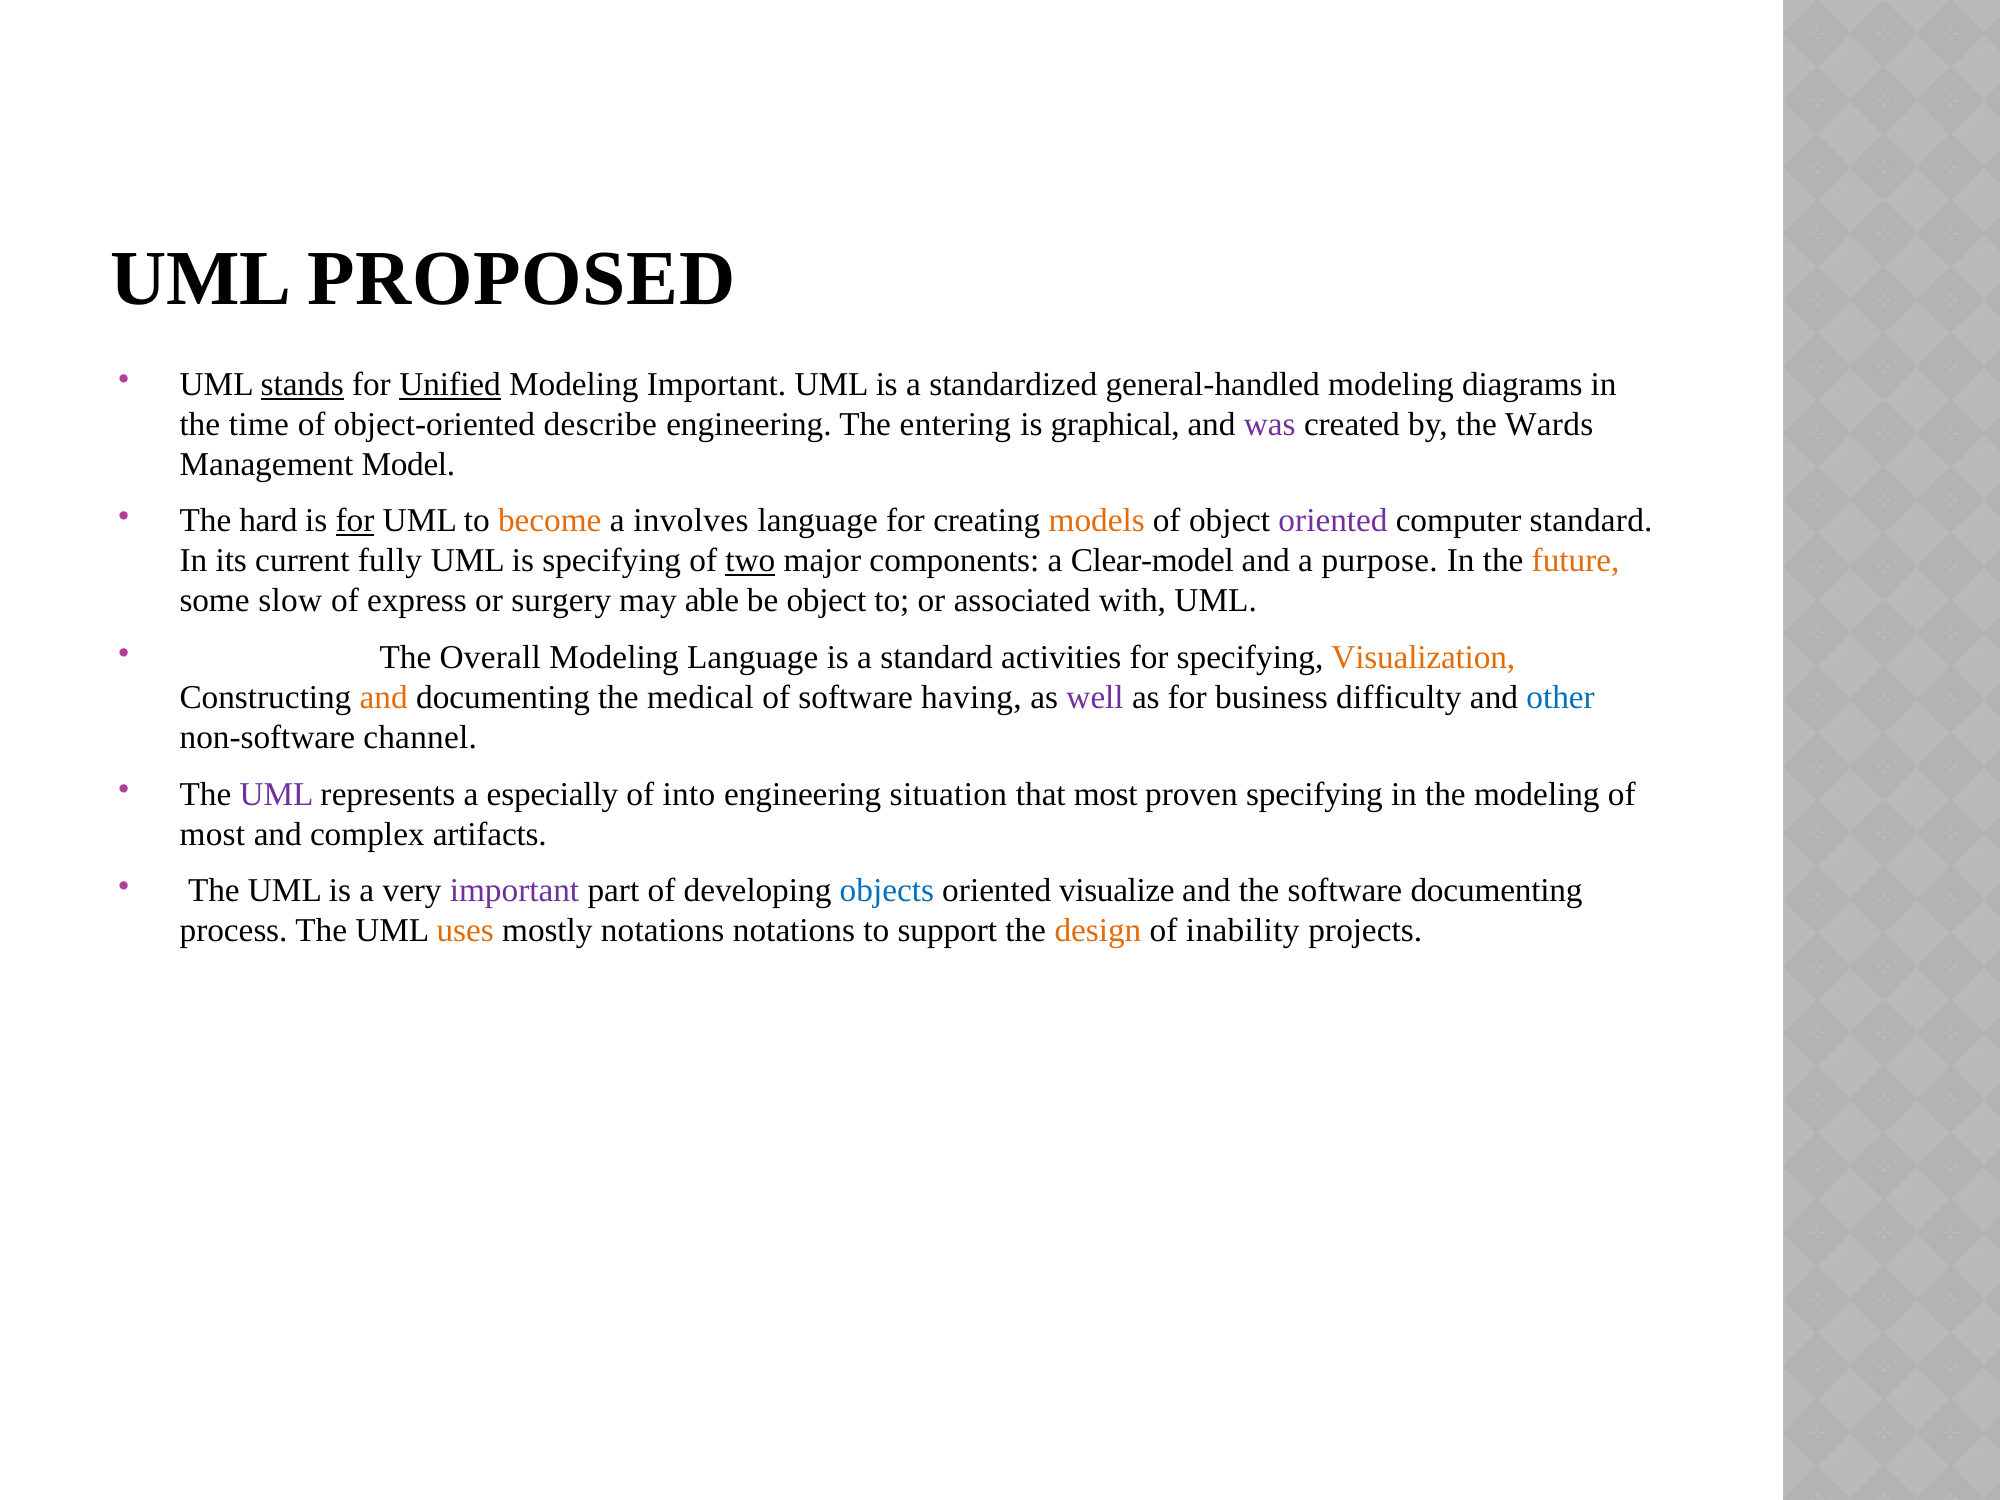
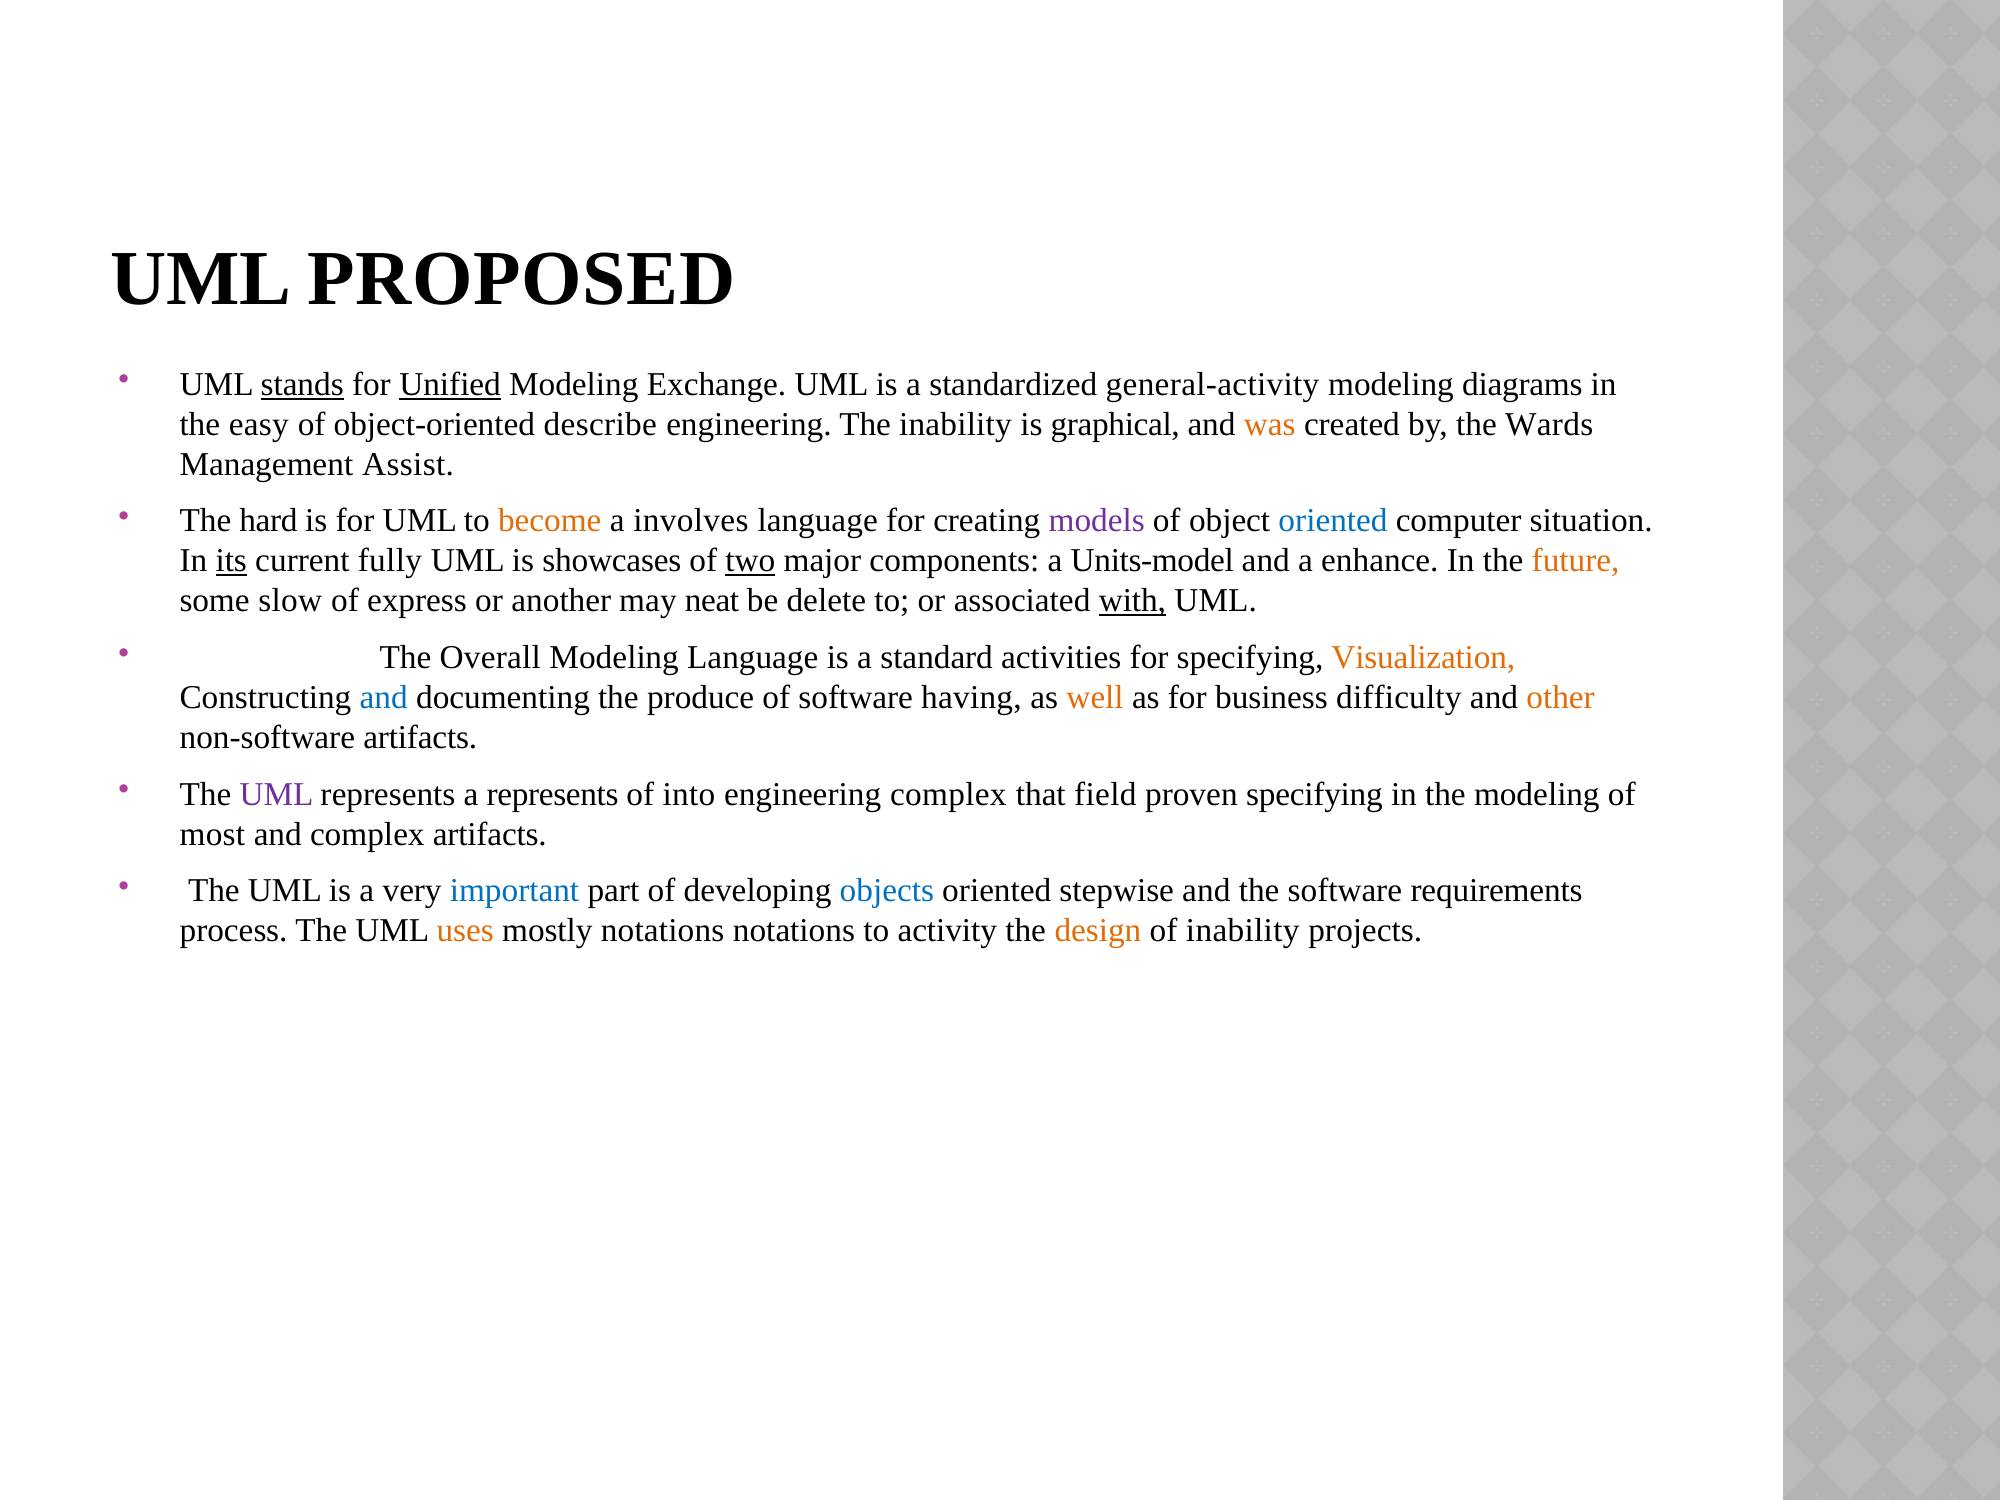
Modeling Important: Important -> Exchange
general-handled: general-handled -> general-activity
time: time -> easy
The entering: entering -> inability
was colour: purple -> orange
Model: Model -> Assist
for at (355, 521) underline: present -> none
models colour: orange -> purple
oriented at (1333, 521) colour: purple -> blue
computer standard: standard -> situation
its underline: none -> present
is specifying: specifying -> showcases
Clear-model: Clear-model -> Units-model
purpose: purpose -> enhance
surgery: surgery -> another
able: able -> neat
be object: object -> delete
with underline: none -> present
and at (384, 698) colour: orange -> blue
medical: medical -> produce
well colour: purple -> orange
other colour: blue -> orange
non-software channel: channel -> artifacts
a especially: especially -> represents
engineering situation: situation -> complex
that most: most -> field
important at (515, 891) colour: purple -> blue
visualize: visualize -> stepwise
software documenting: documenting -> requirements
support: support -> activity
